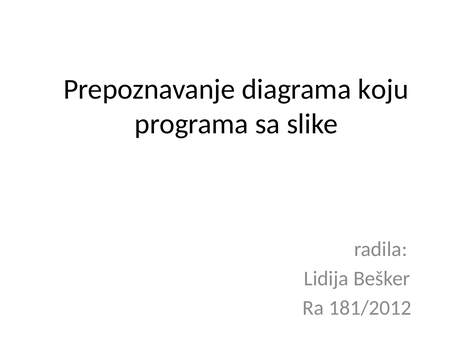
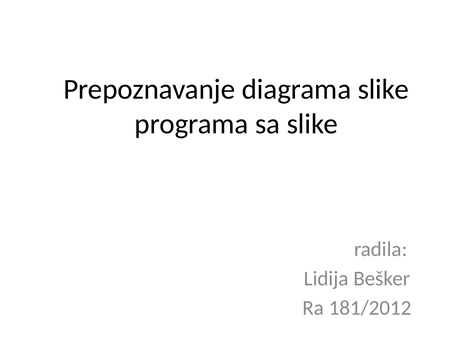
diagrama koju: koju -> slike
